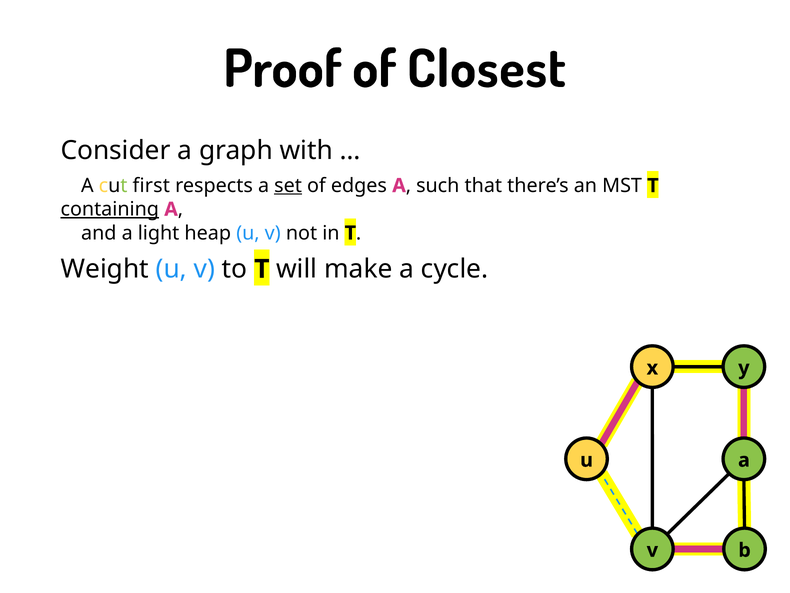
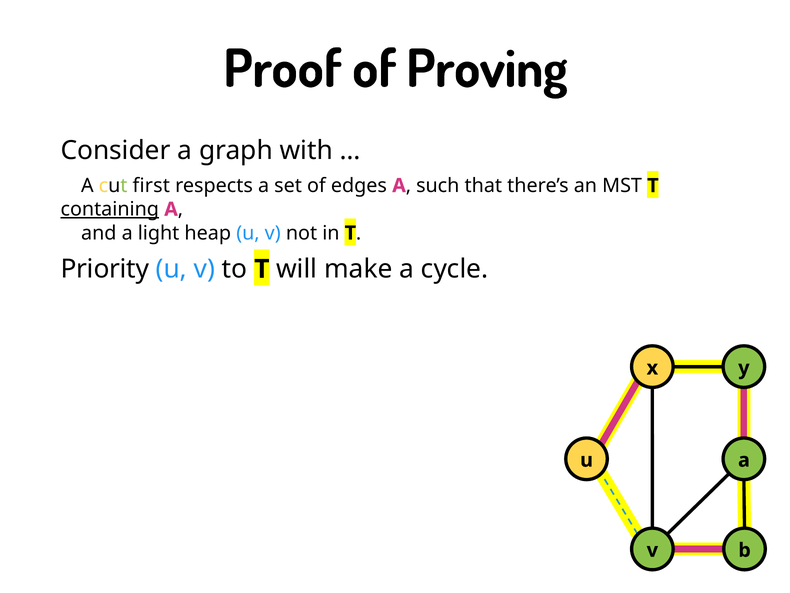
Closest: Closest -> Proving
set underline: present -> none
Weight: Weight -> Priority
